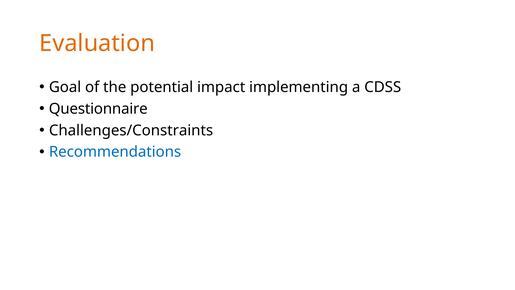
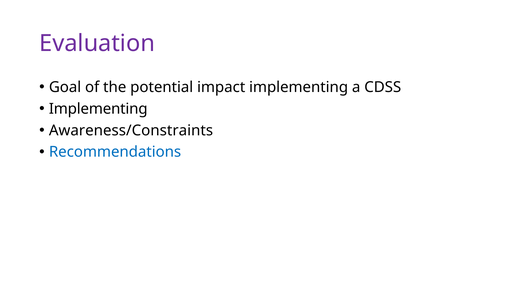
Evaluation colour: orange -> purple
Questionnaire at (98, 109): Questionnaire -> Implementing
Challenges/Constraints: Challenges/Constraints -> Awareness/Constraints
